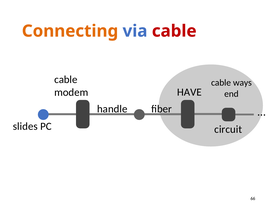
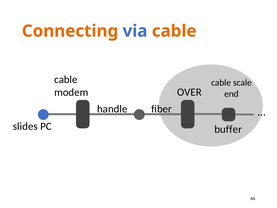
cable at (174, 31) colour: red -> orange
ways: ways -> scale
HAVE: HAVE -> OVER
circuit: circuit -> buffer
